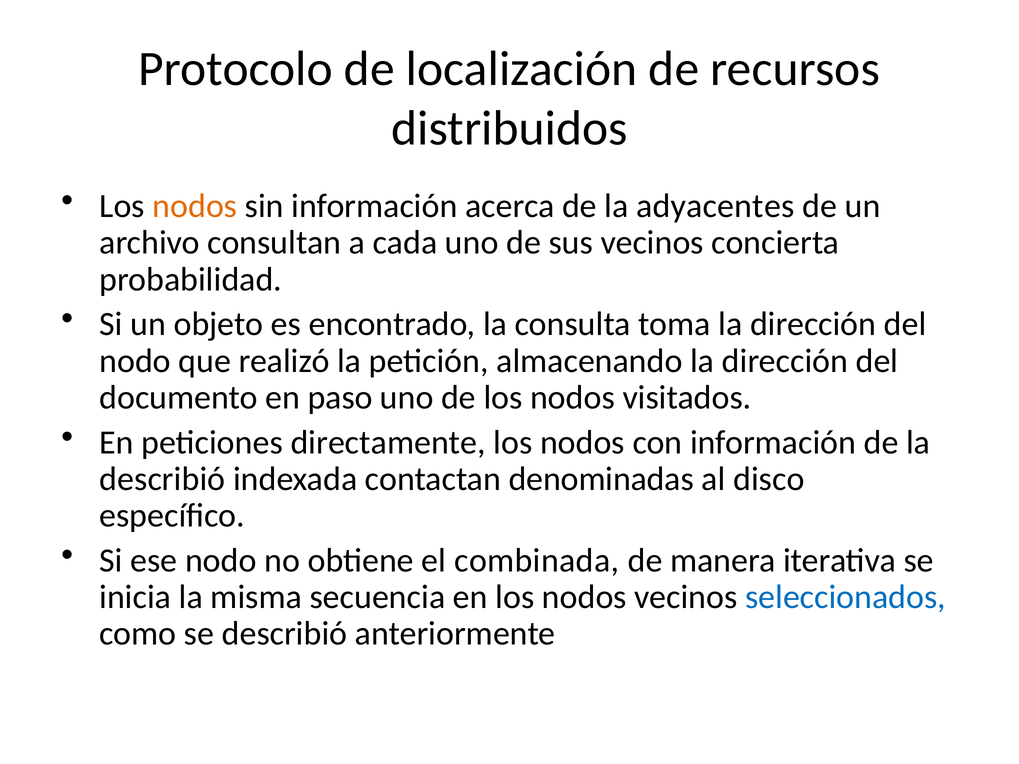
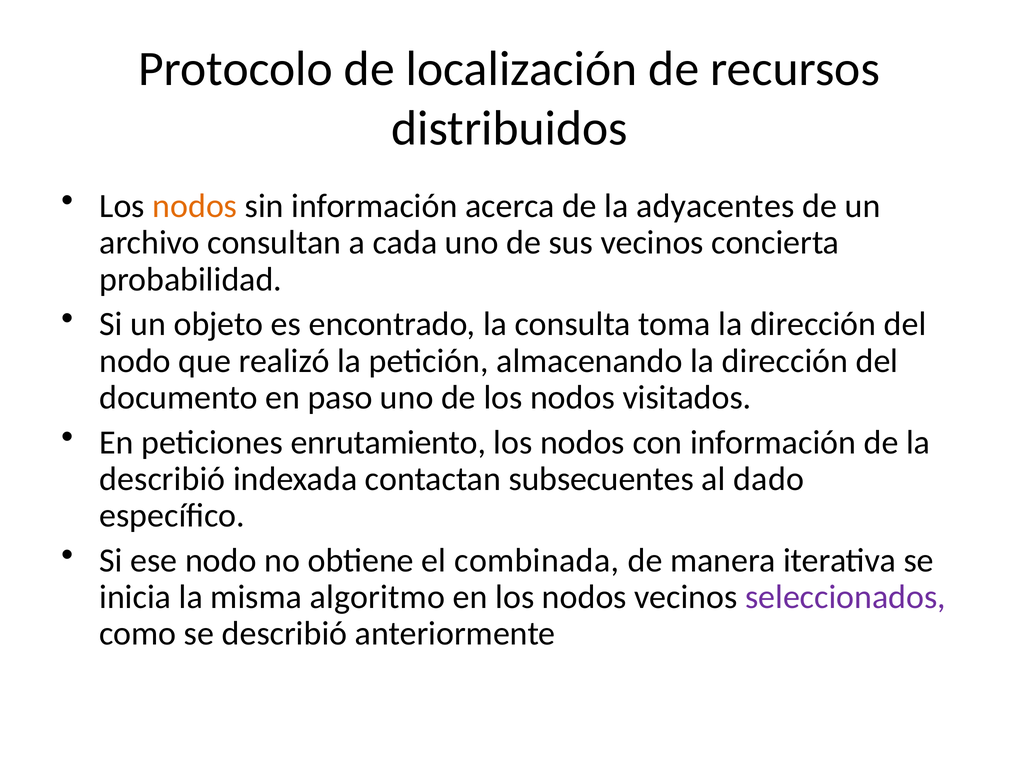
directamente: directamente -> enrutamiento
denominadas: denominadas -> subsecuentes
disco: disco -> dado
secuencia: secuencia -> algoritmo
seleccionados colour: blue -> purple
